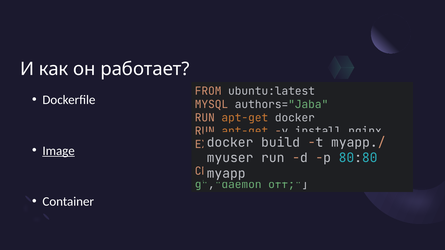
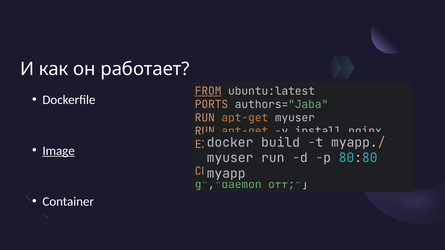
FROM underline: none -> present
MYSQL: MYSQL -> PORTS
apt-get docker: docker -> myuser
